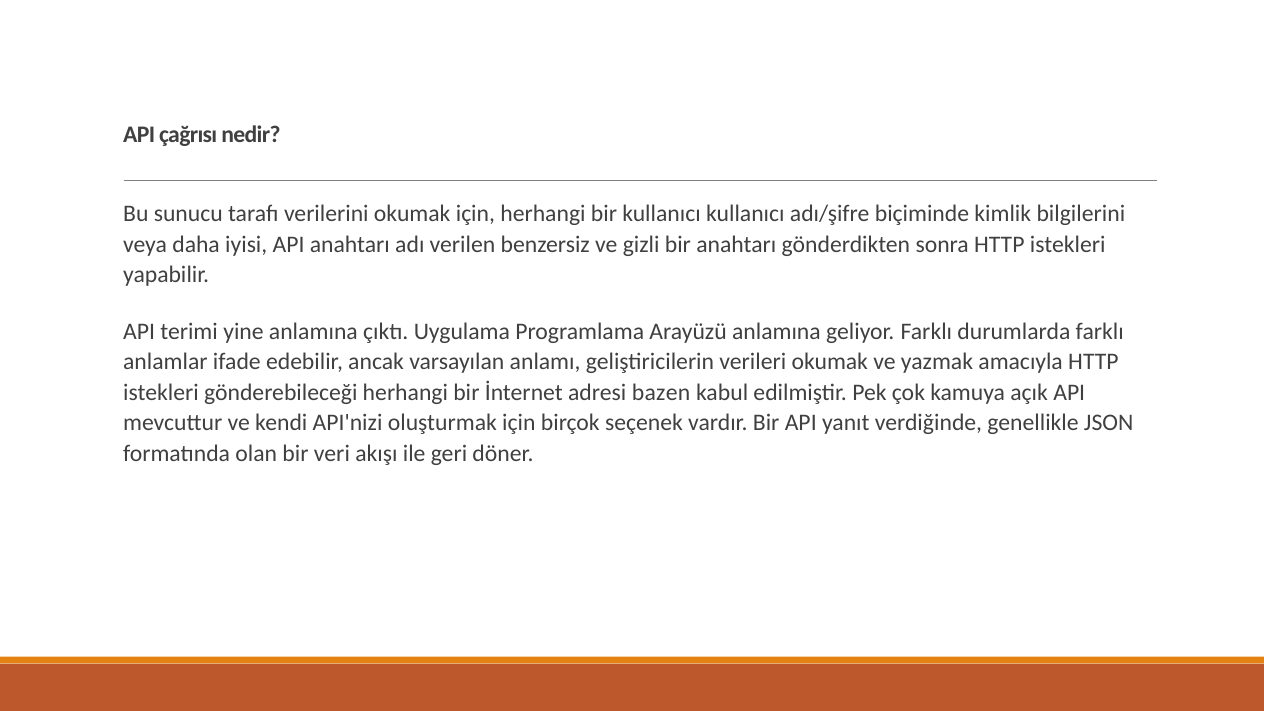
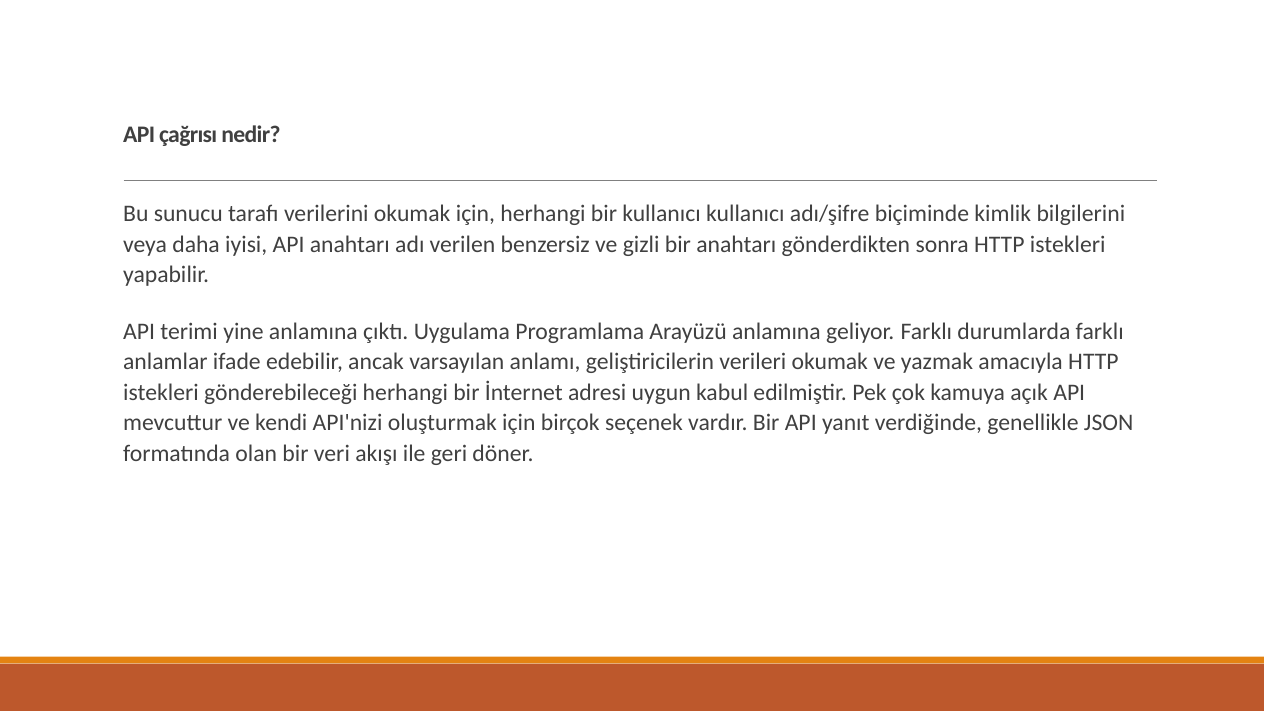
bazen: bazen -> uygun
